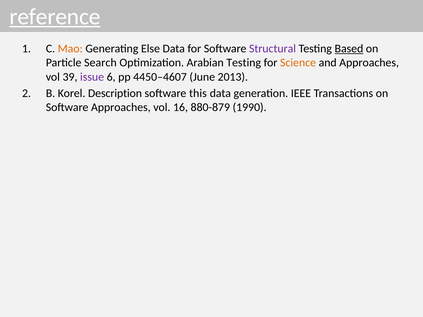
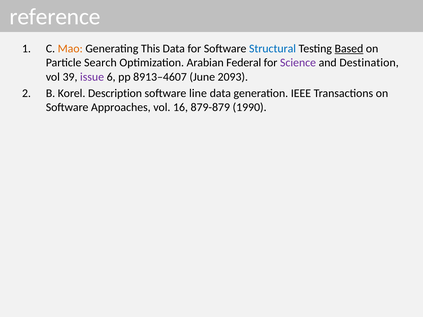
reference underline: present -> none
Else: Else -> This
Structural colour: purple -> blue
Arabian Testing: Testing -> Federal
Science colour: orange -> purple
and Approaches: Approaches -> Destination
4450–4607: 4450–4607 -> 8913–4607
2013: 2013 -> 2093
this: this -> line
880-879: 880-879 -> 879-879
